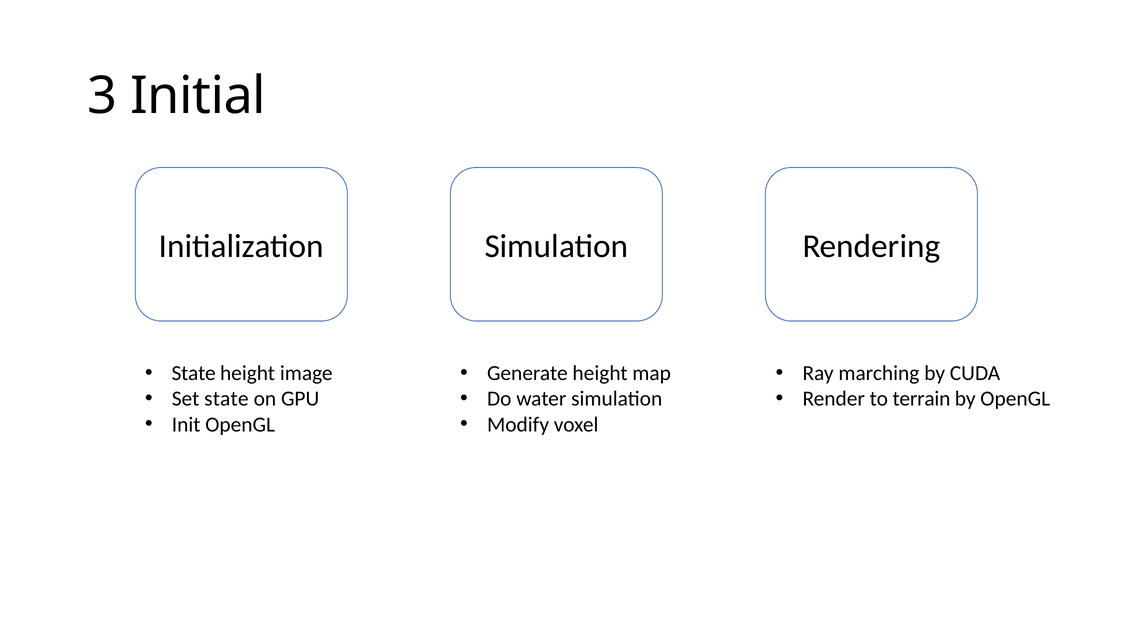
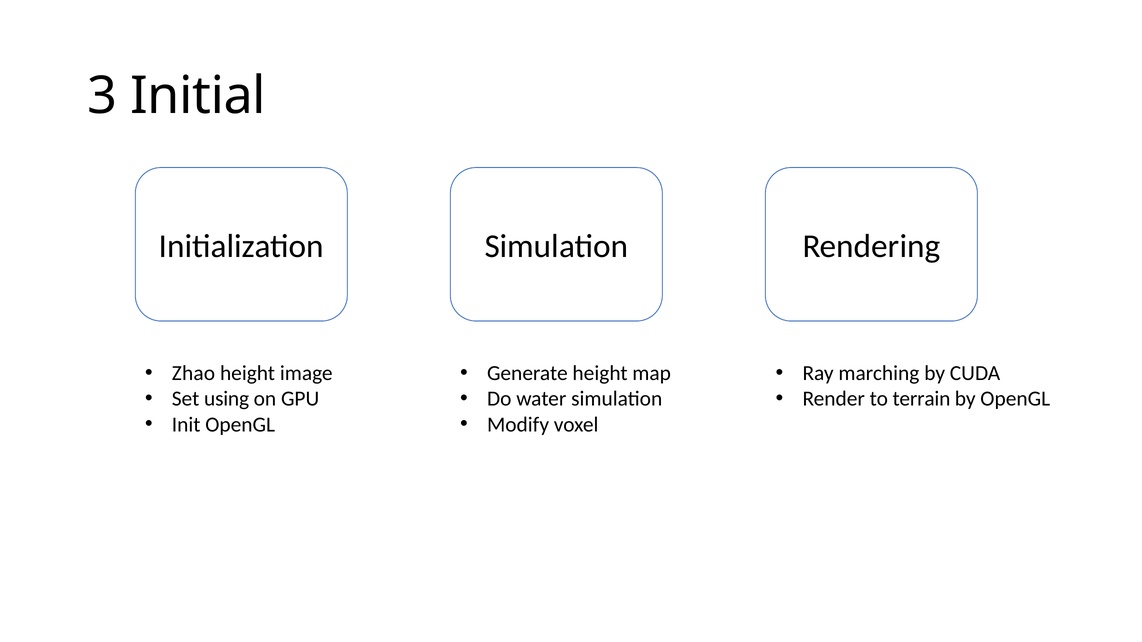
State at (194, 373): State -> Zhao
Set state: state -> using
